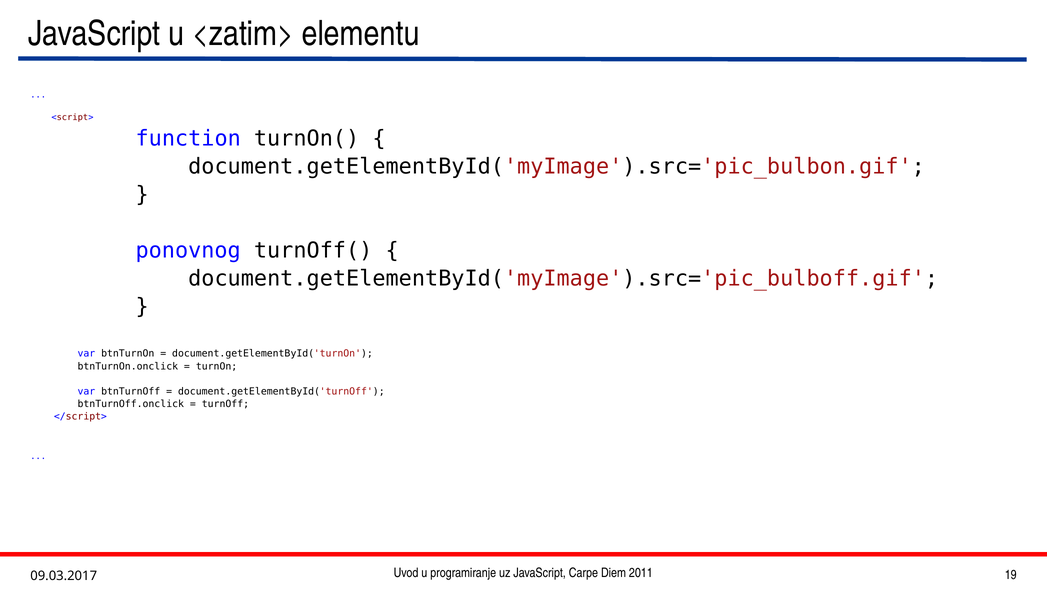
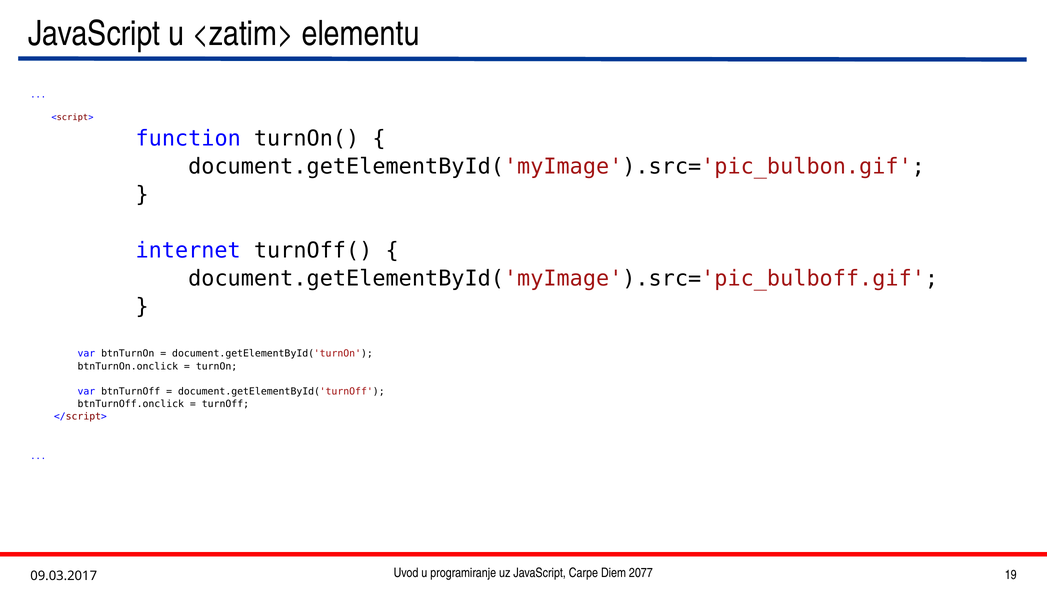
ponovnog: ponovnog -> internet
2011: 2011 -> 2077
